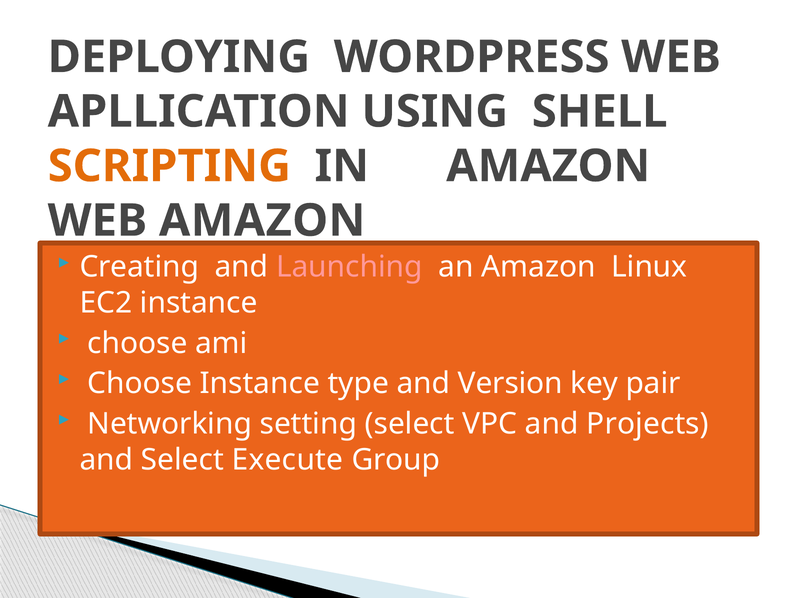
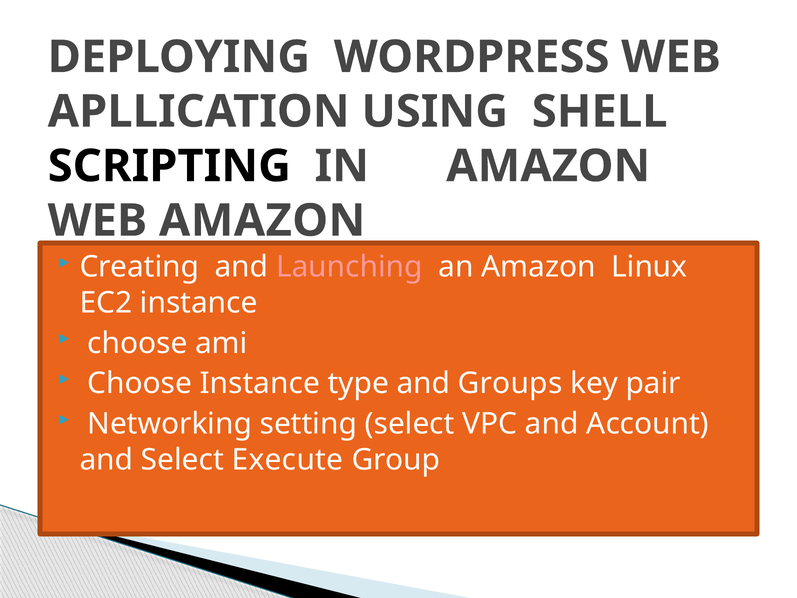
SCRIPTING colour: orange -> black
Version: Version -> Groups
Projects: Projects -> Account
